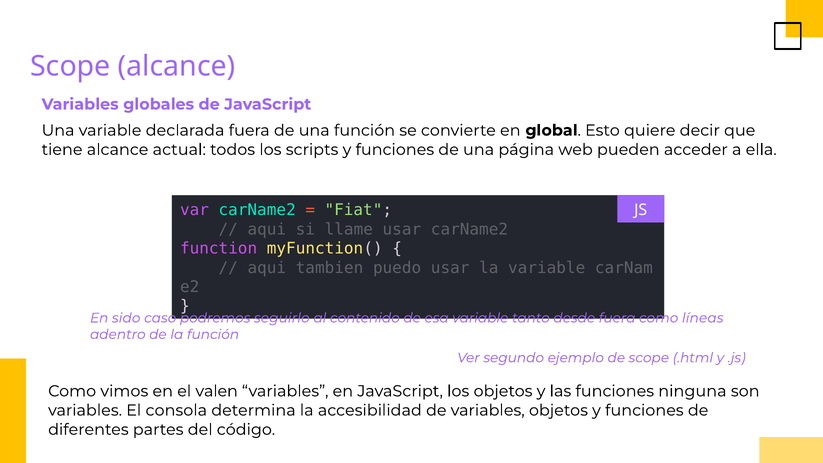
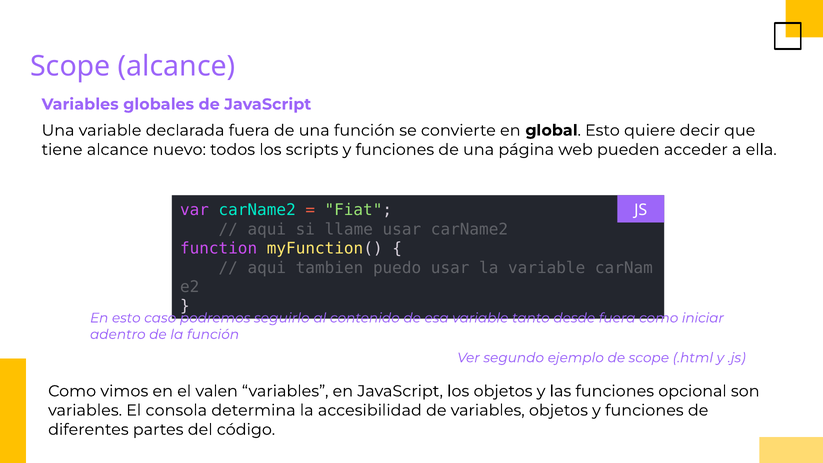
actual: actual -> nuevo
En sido: sido -> esto
líneas: líneas -> iniciar
ninguna: ninguna -> opcional
